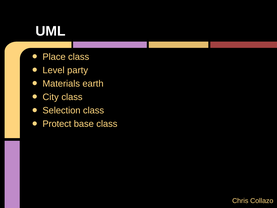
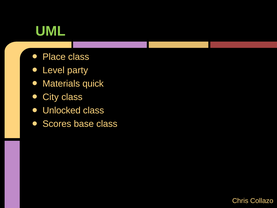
UML colour: white -> light green
earth: earth -> quick
Selection: Selection -> Unlocked
Protect: Protect -> Scores
